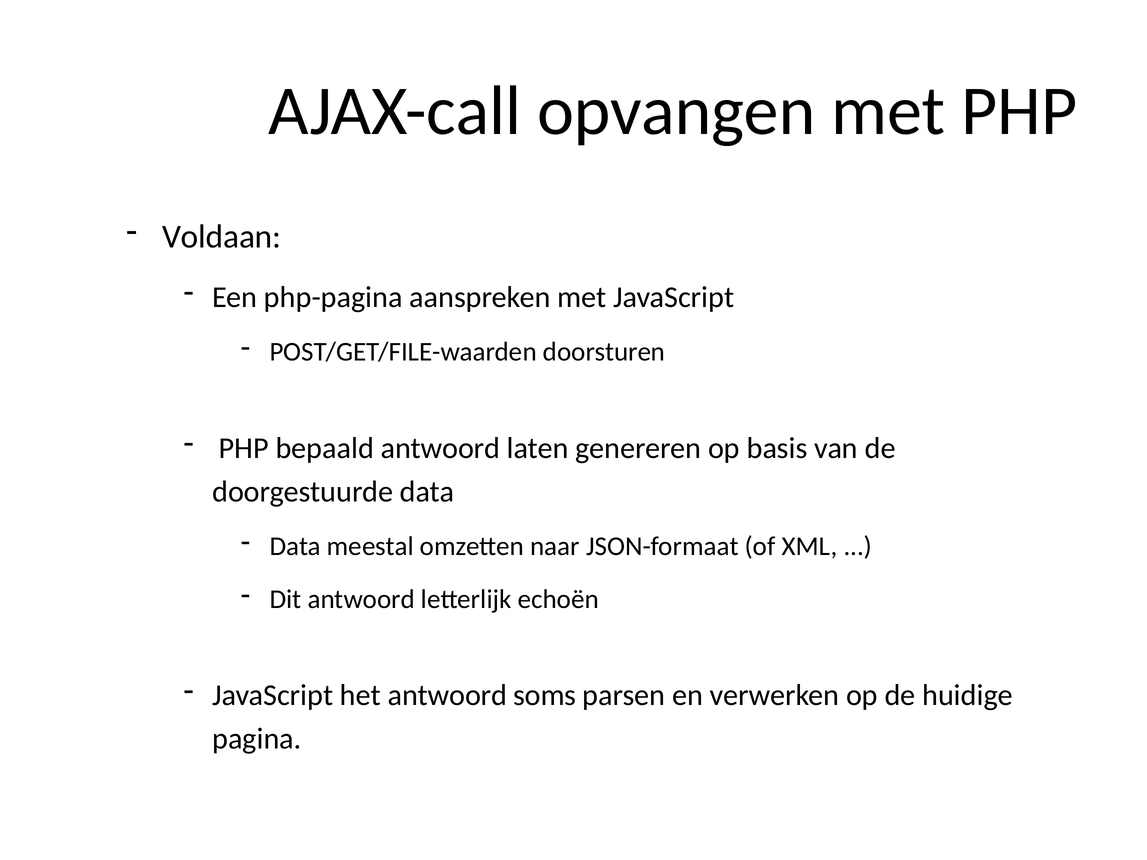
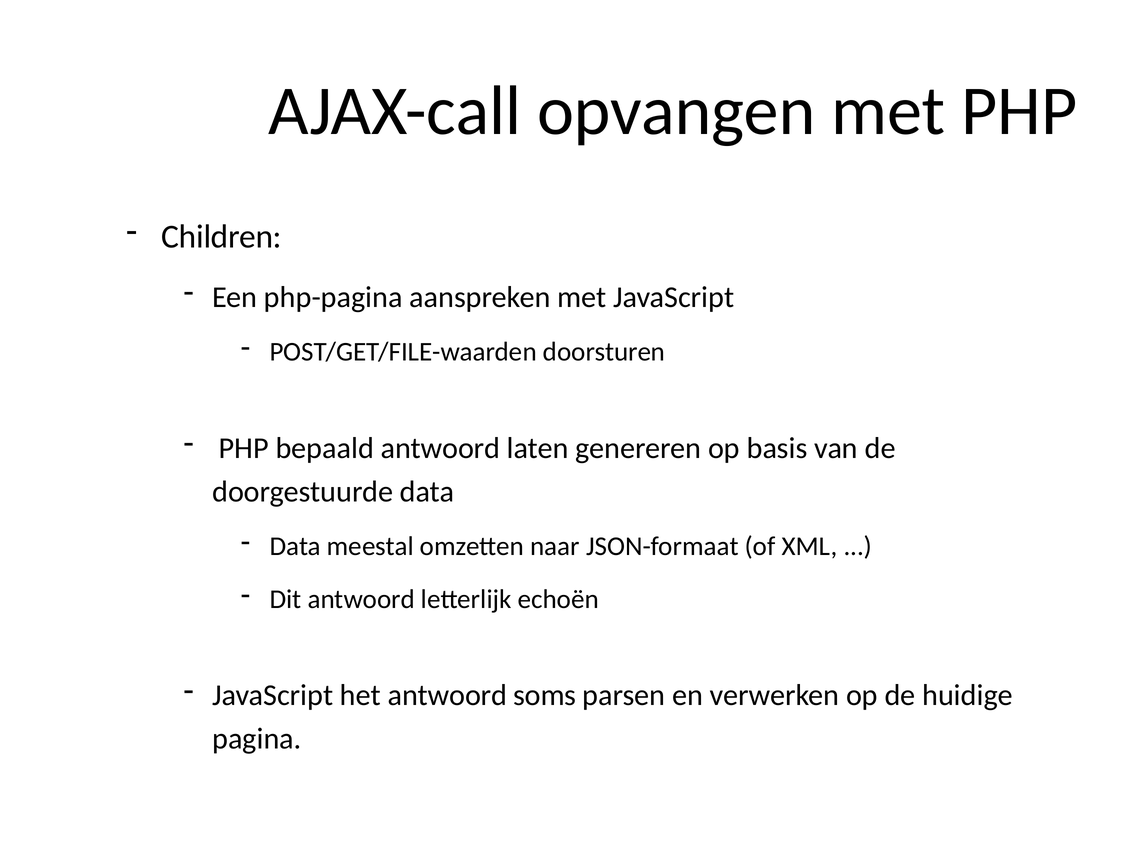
Voldaan: Voldaan -> Children
